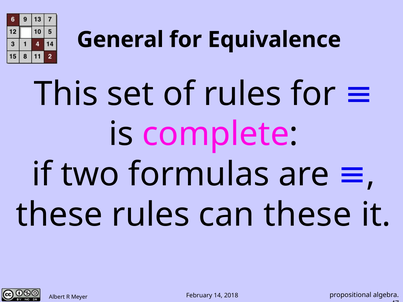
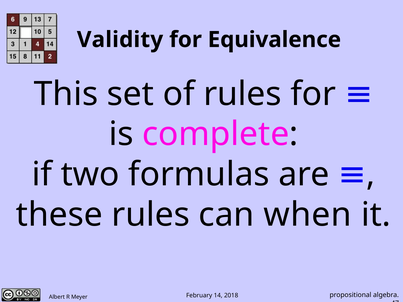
General: General -> Validity
can these: these -> when
